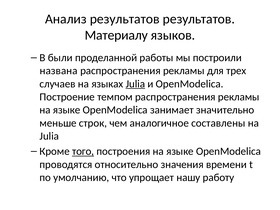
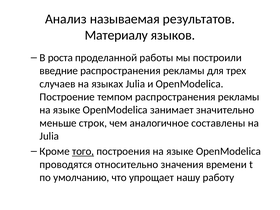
Анализ результатов: результатов -> называемая
были: были -> роста
названа: названа -> введние
Julia at (135, 84) underline: present -> none
